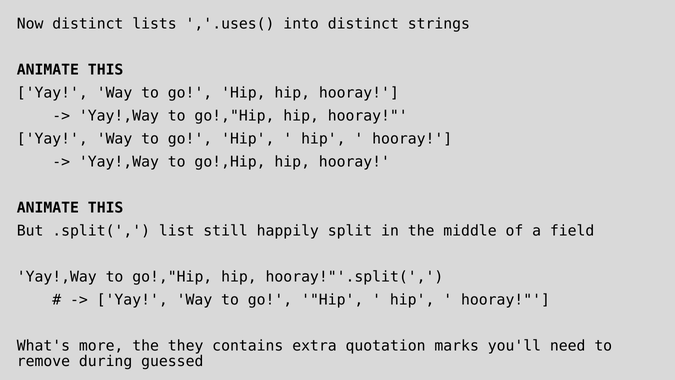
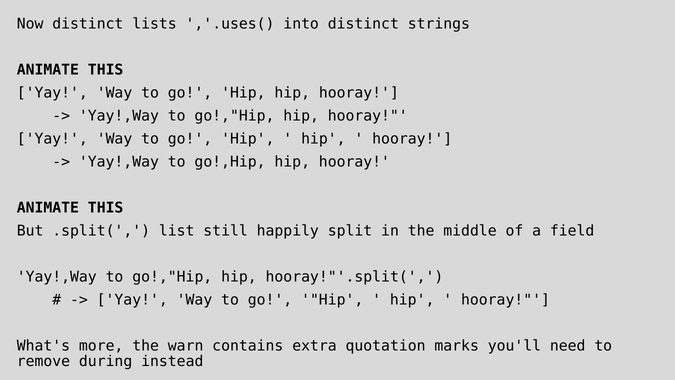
they: they -> warn
guessed: guessed -> instead
